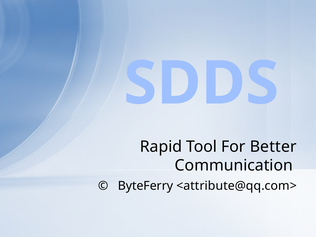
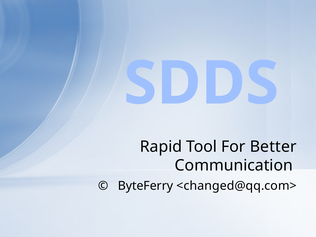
<attribute@qq.com>: <attribute@qq.com> -> <changed@qq.com>
